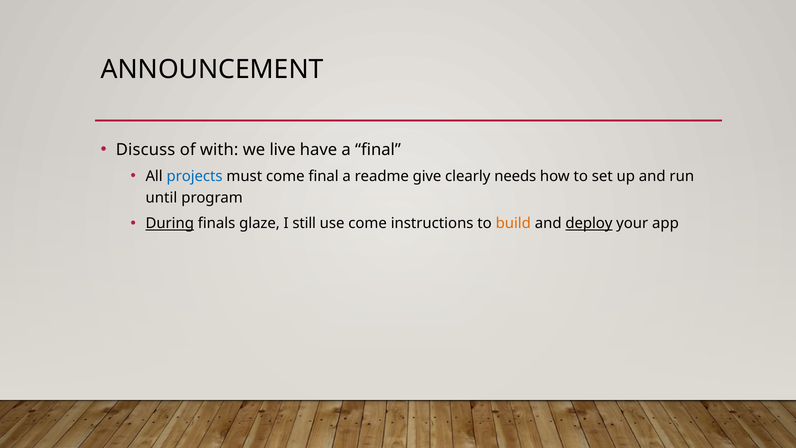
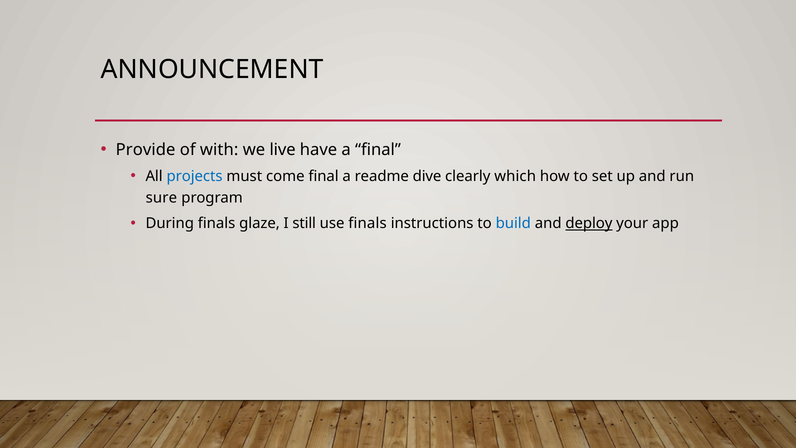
Discuss: Discuss -> Provide
give: give -> dive
needs: needs -> which
until: until -> sure
During underline: present -> none
use come: come -> finals
build colour: orange -> blue
